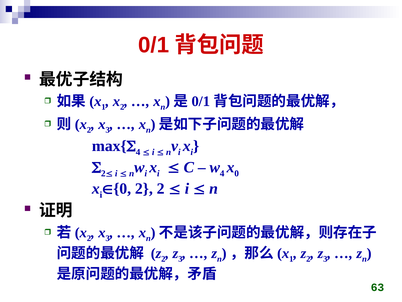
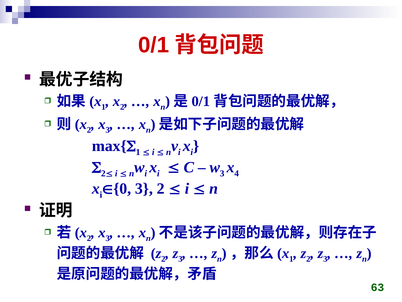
4 at (138, 152): 4 -> 1
4 at (222, 173): 4 -> 3
0 at (237, 173): 0 -> 4
2 at (144, 188): 2 -> 3
